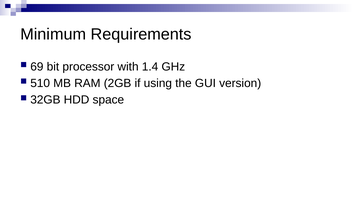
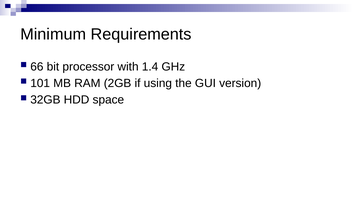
69: 69 -> 66
510: 510 -> 101
